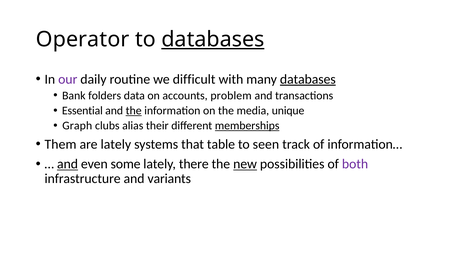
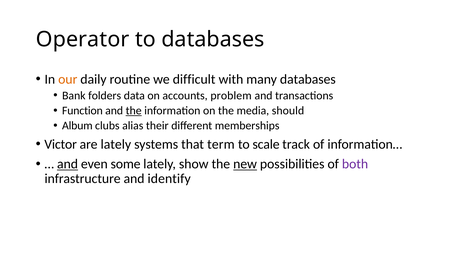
databases at (213, 39) underline: present -> none
our colour: purple -> orange
databases at (308, 79) underline: present -> none
Essential: Essential -> Function
unique: unique -> should
Graph: Graph -> Album
memberships underline: present -> none
Them: Them -> Victor
table: table -> term
seen: seen -> scale
there: there -> show
variants: variants -> identify
